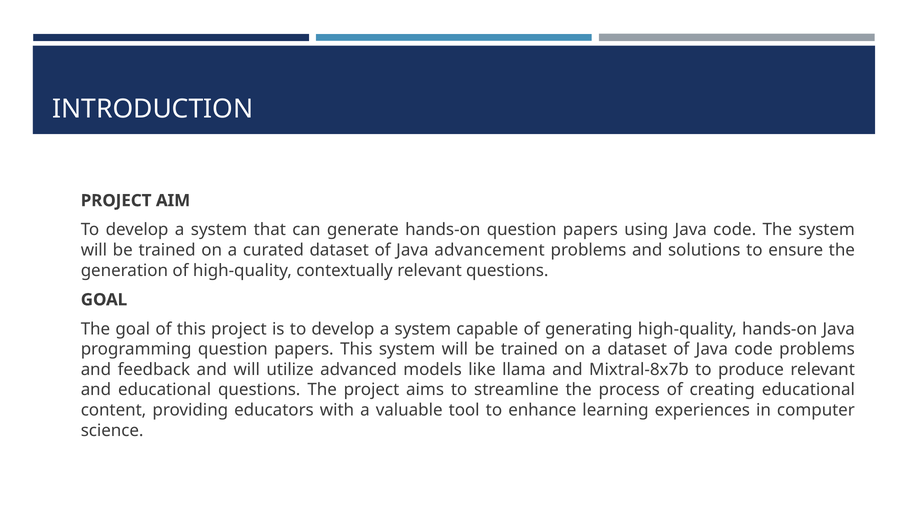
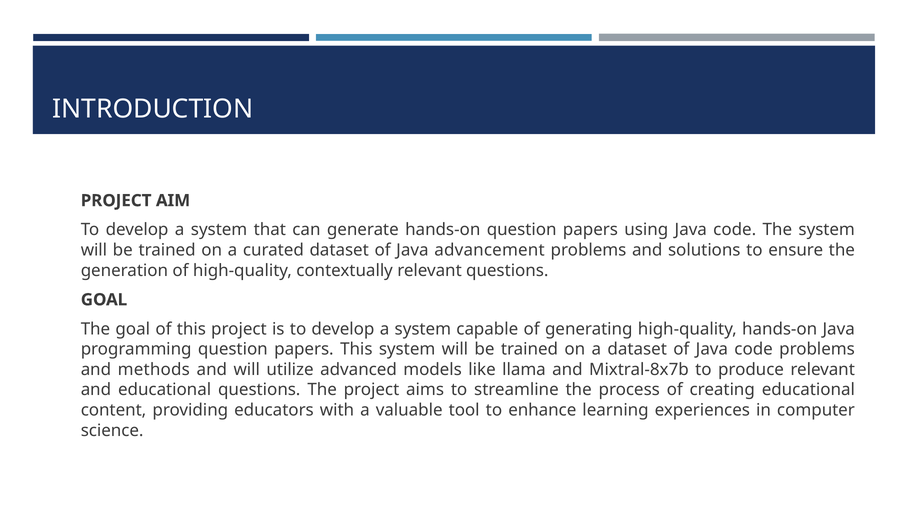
feedback: feedback -> methods
